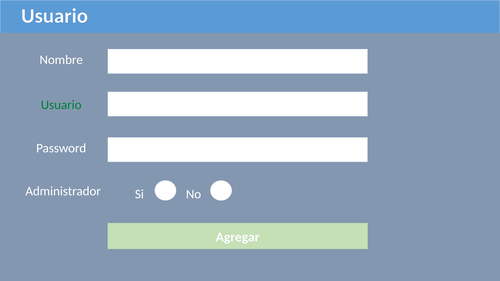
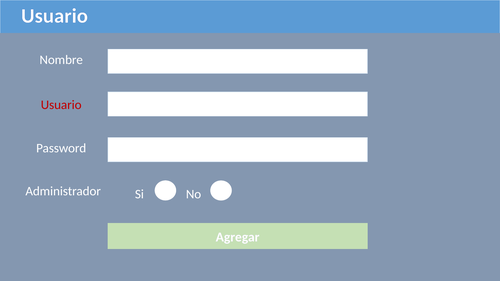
Usuario at (61, 105) colour: green -> red
